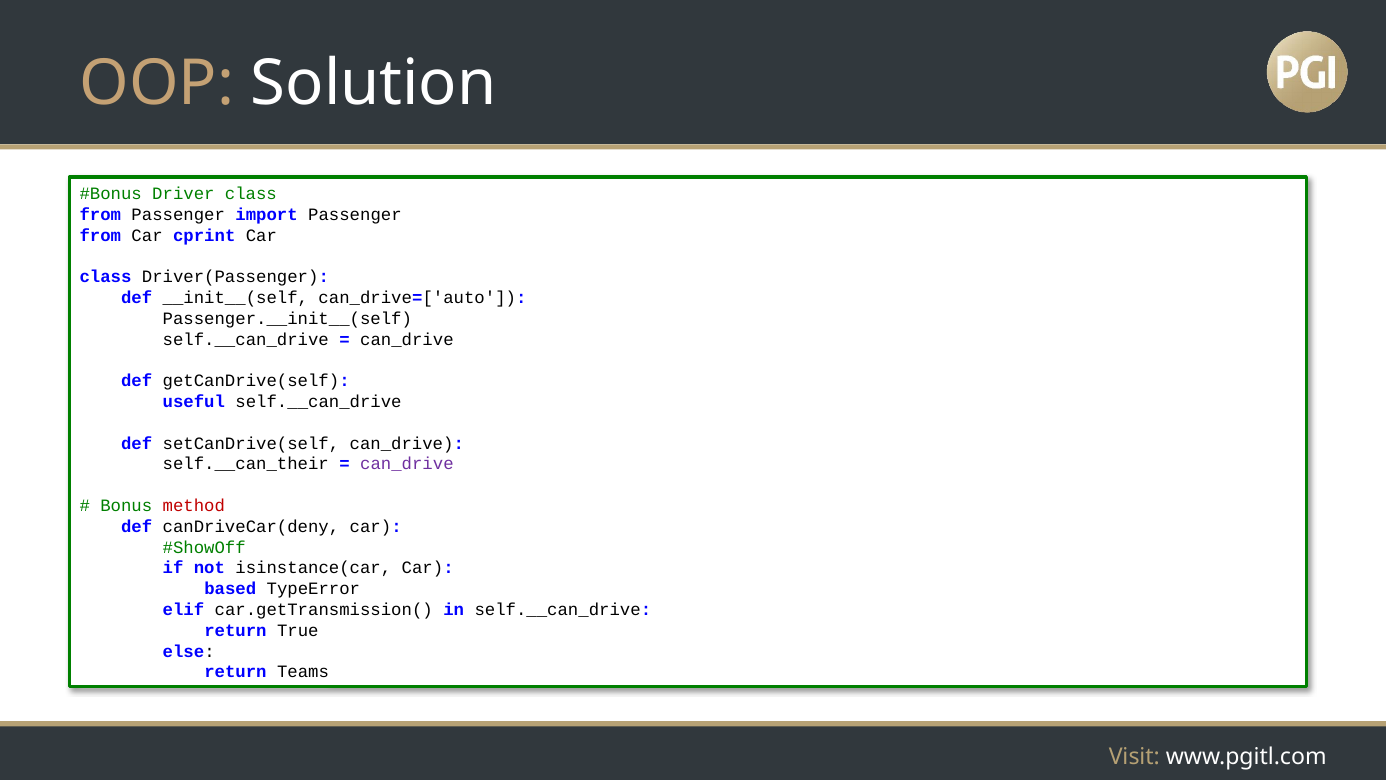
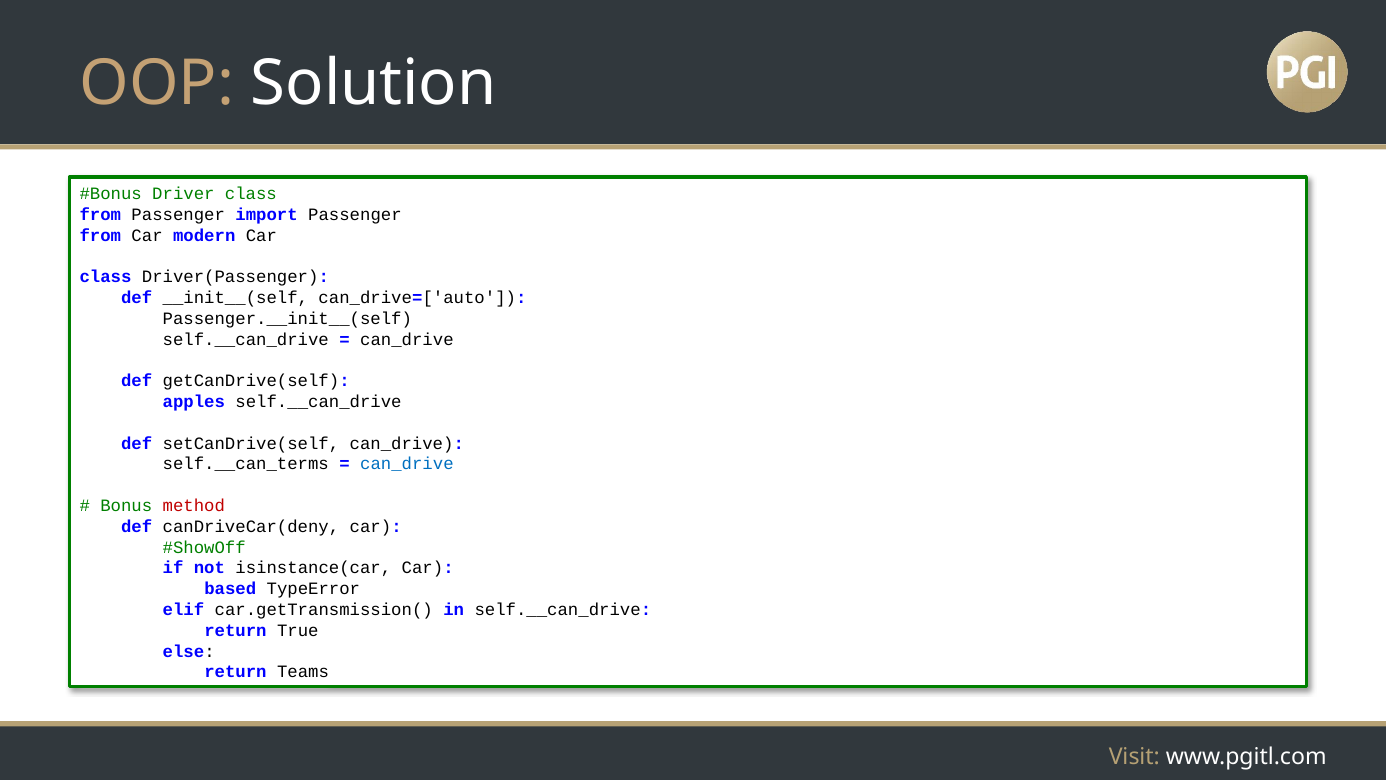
cprint: cprint -> modern
useful: useful -> apples
self.__can_their: self.__can_their -> self.__can_terms
can_drive at (407, 464) colour: purple -> blue
